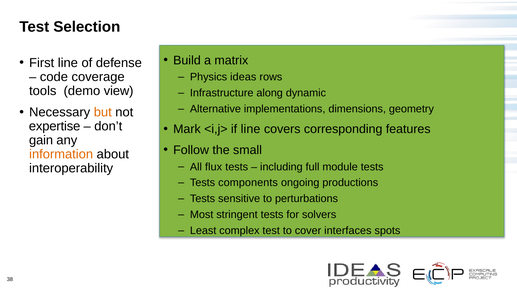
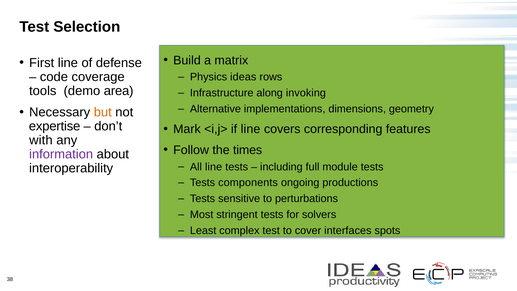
view: view -> area
dynamic: dynamic -> invoking
gain: gain -> with
small: small -> times
information colour: orange -> purple
All flux: flux -> line
